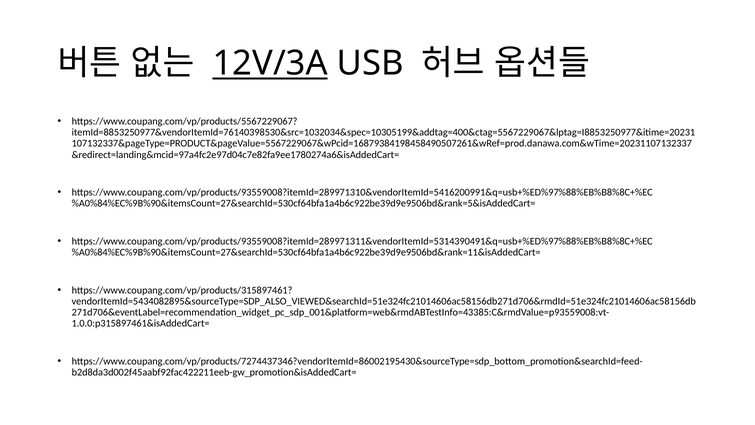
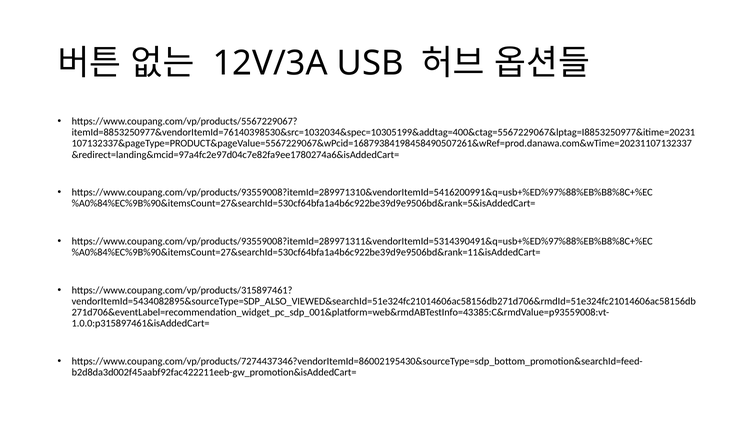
12V/3A underline: present -> none
